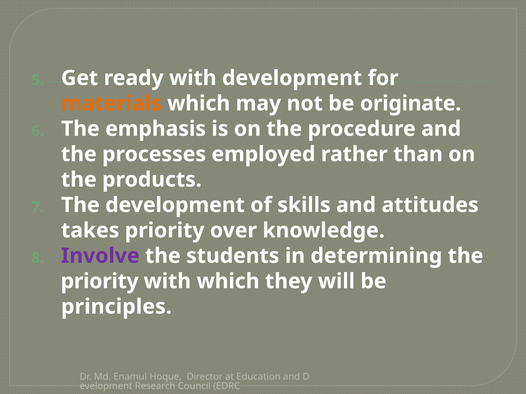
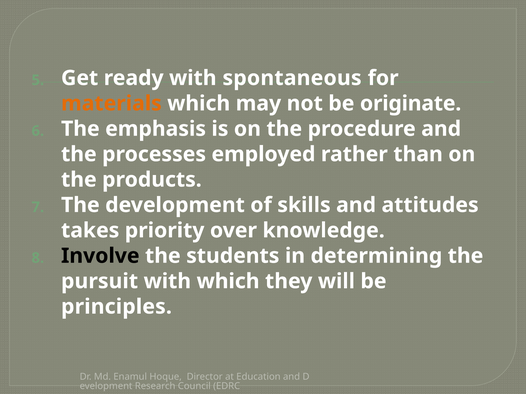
with development: development -> spontaneous
Involve colour: purple -> black
priority at (100, 282): priority -> pursuit
